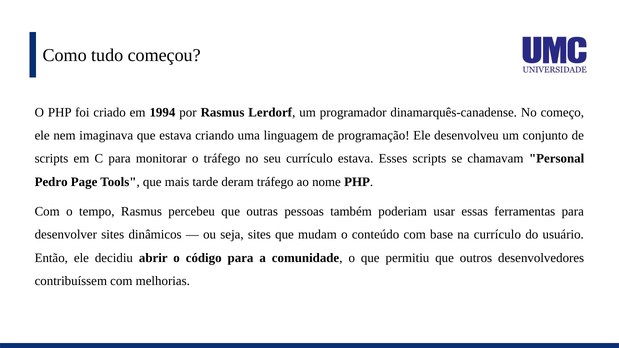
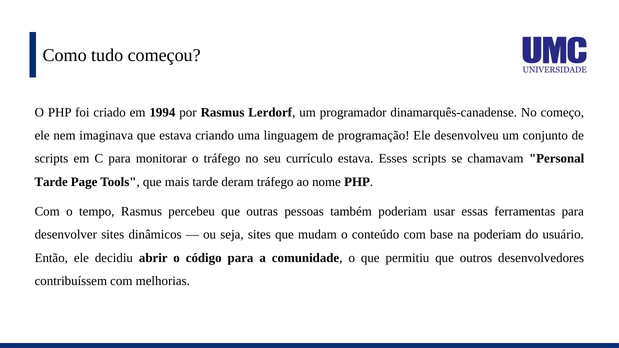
Pedro at (51, 182): Pedro -> Tarde
na currículo: currículo -> poderiam
